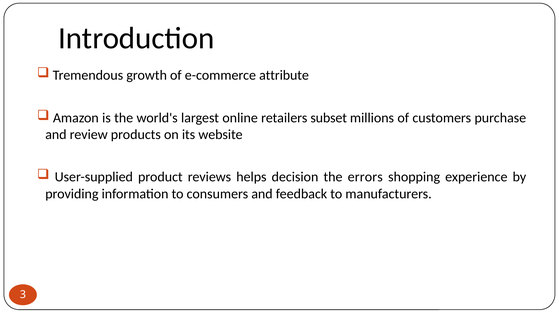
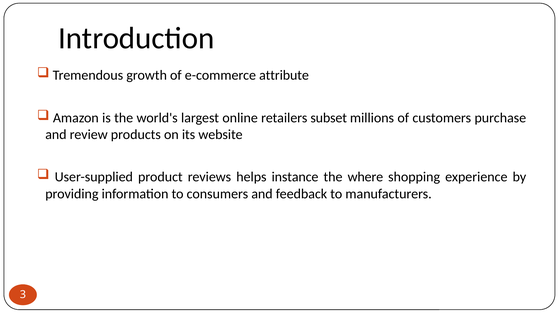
decision: decision -> instance
errors: errors -> where
